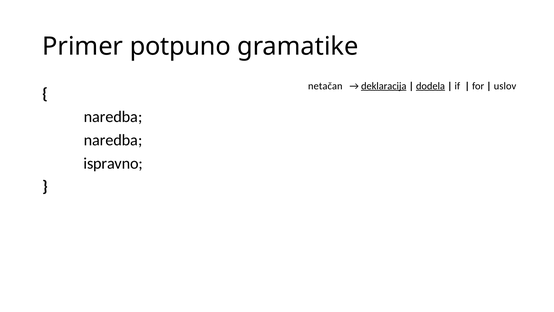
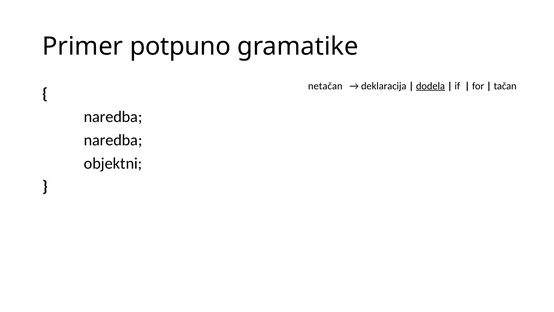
deklaracija underline: present -> none
uslov: uslov -> tačan
ispravno: ispravno -> objektni
